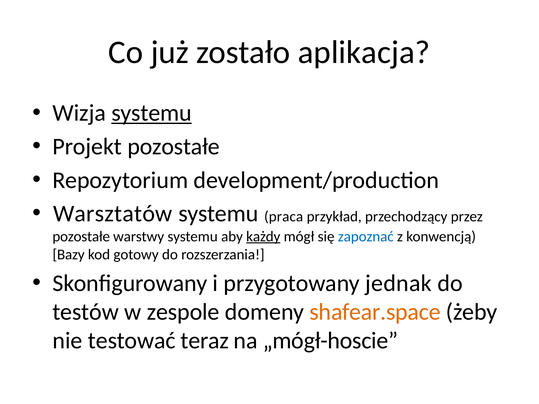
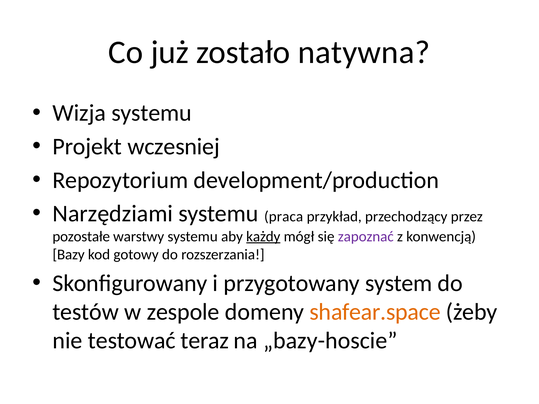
aplikacja: aplikacja -> natywna
systemu at (152, 113) underline: present -> none
Projekt pozostałe: pozostałe -> wczesniej
Warsztatów: Warsztatów -> Narzędziami
zapoznać colour: blue -> purple
jednak: jednak -> system
„mógł-hoscie: „mógł-hoscie -> „bazy-hoscie
